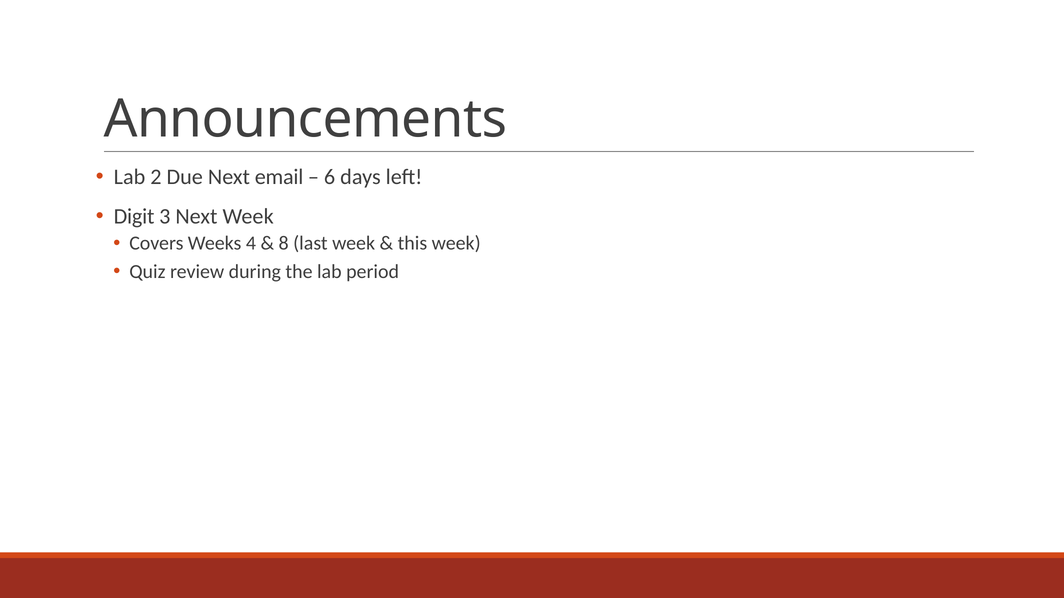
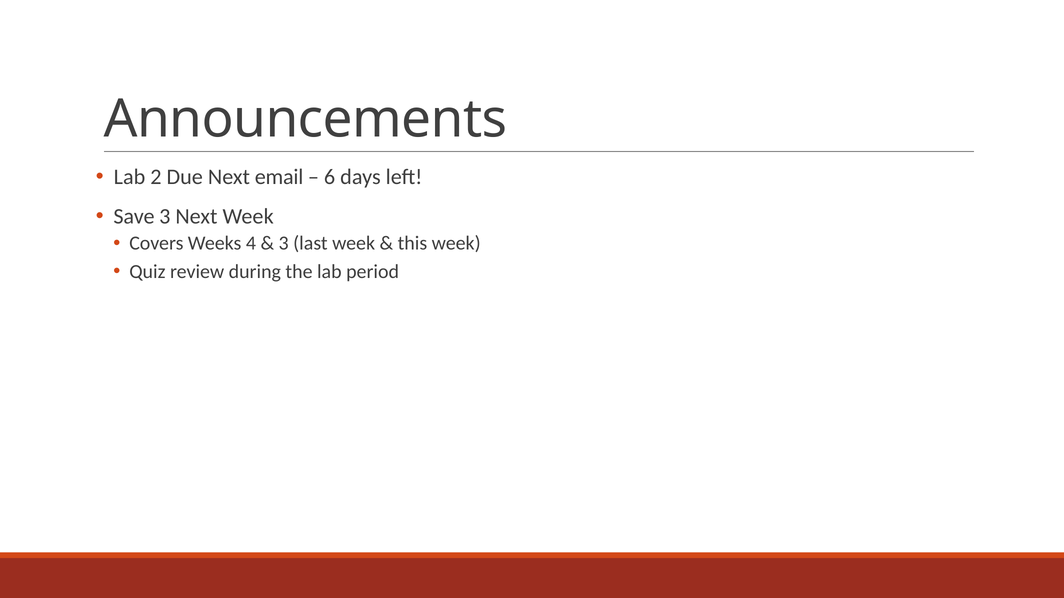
Digit: Digit -> Save
8 at (284, 244): 8 -> 3
